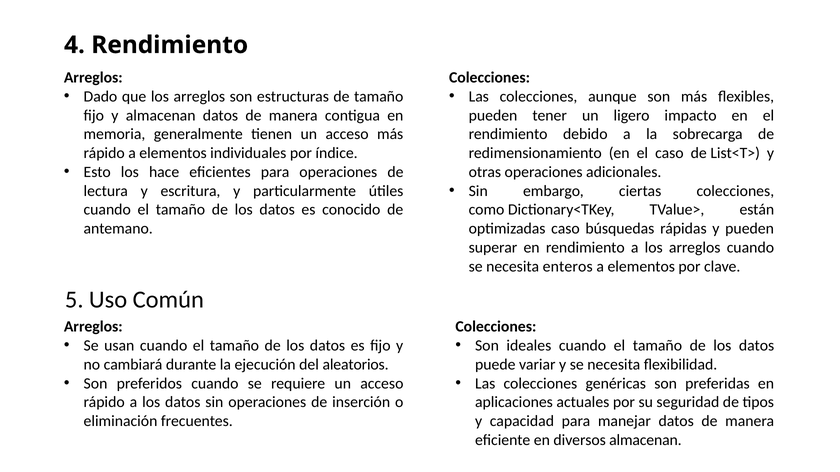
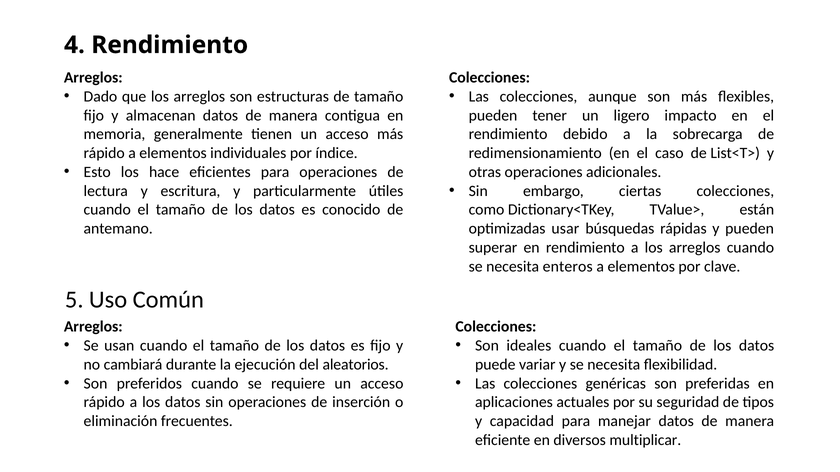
optimizadas caso: caso -> usar
diversos almacenan: almacenan -> multiplicar
